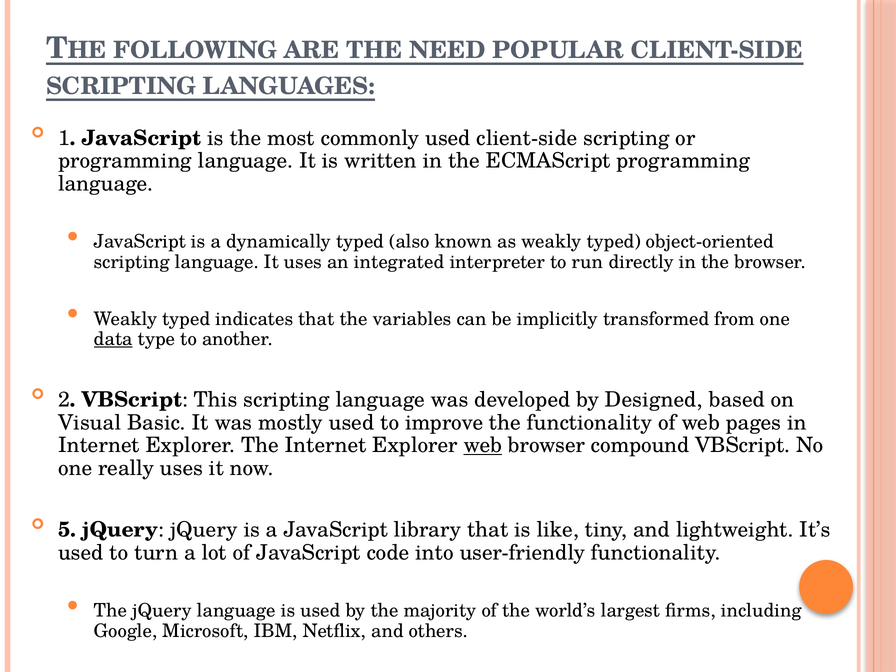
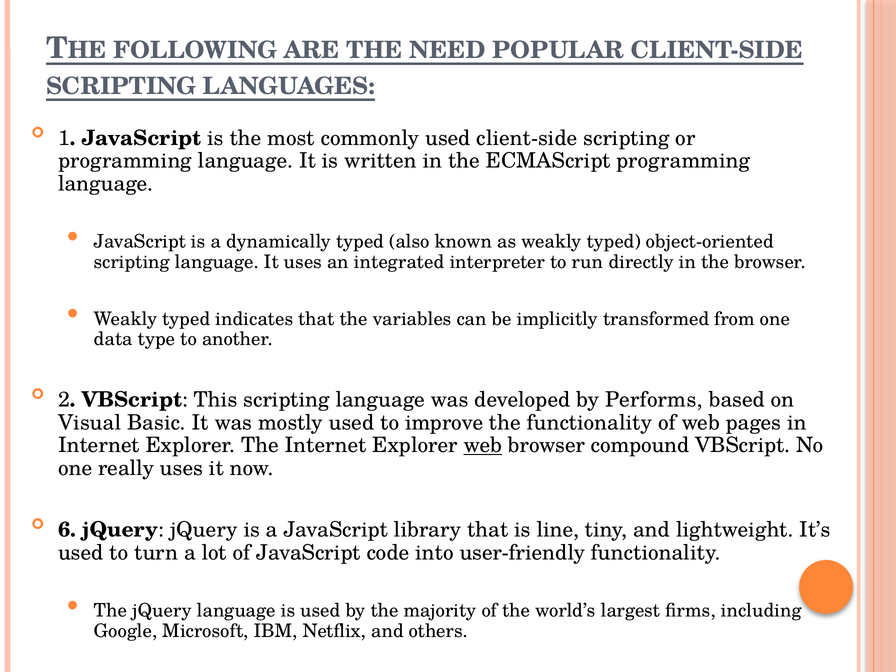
data underline: present -> none
Designed: Designed -> Performs
5: 5 -> 6
like: like -> line
